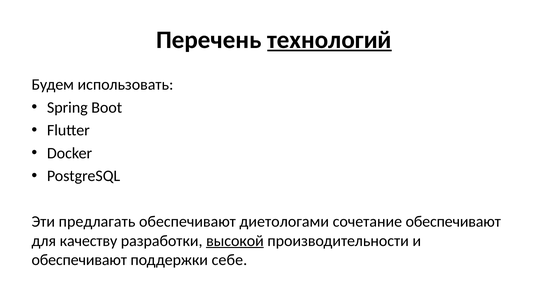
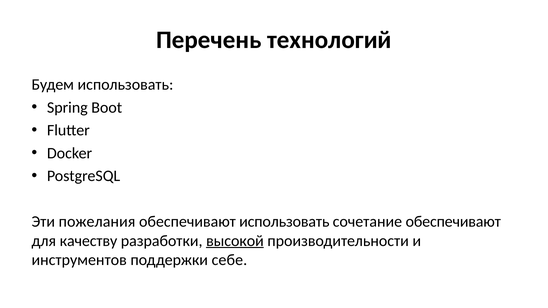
технологий underline: present -> none
предлагать: предлагать -> пожелания
обеспечивают диетологами: диетологами -> использовать
обеспечивают at (79, 260): обеспечивают -> инструментов
